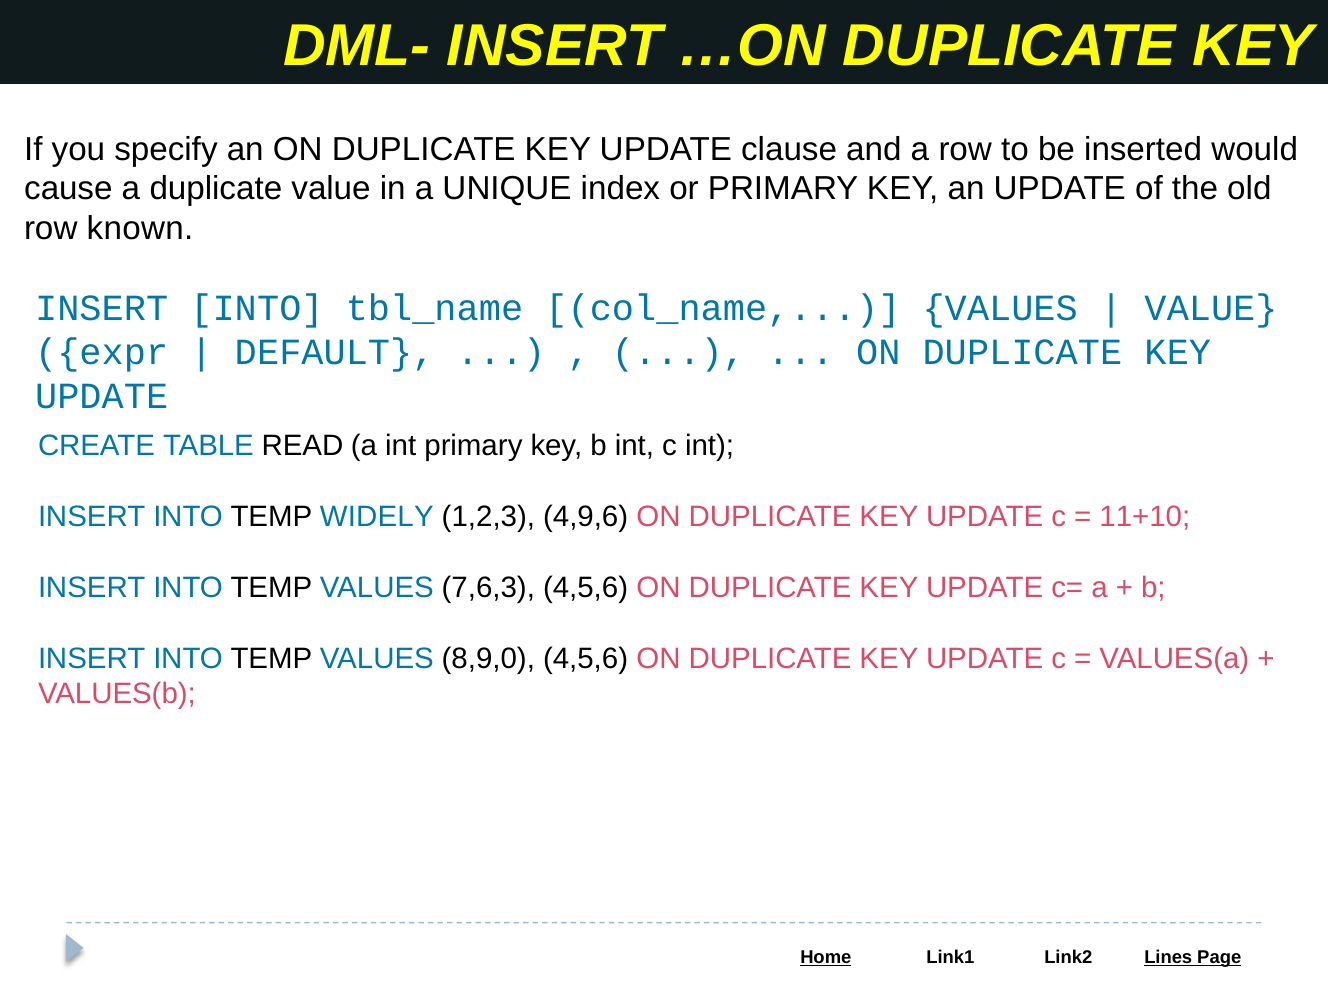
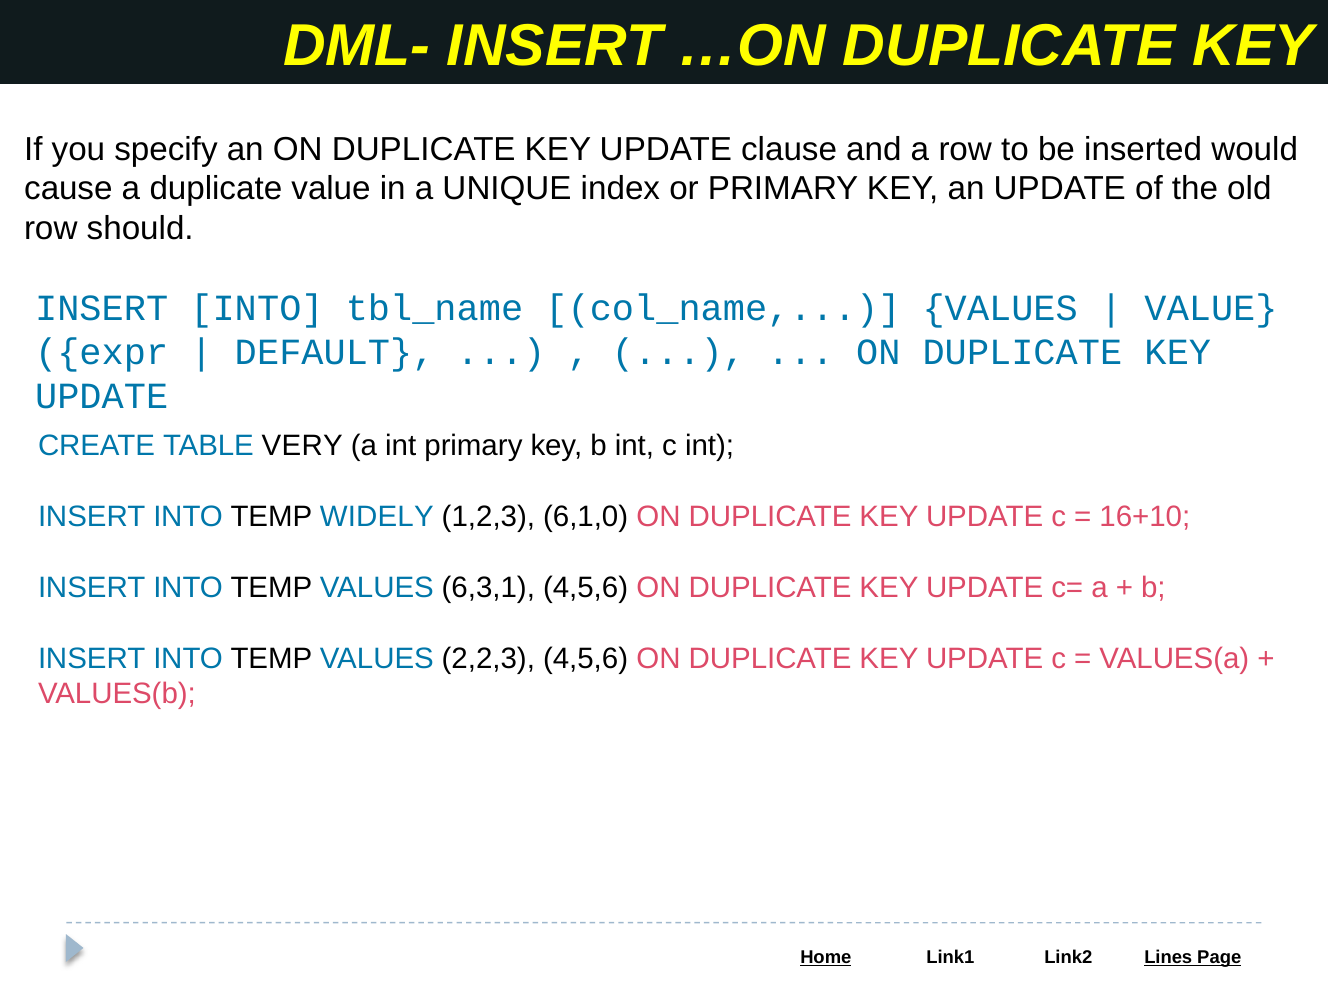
known: known -> should
READ: READ -> VERY
4,9,6: 4,9,6 -> 6,1,0
11+10: 11+10 -> 16+10
7,6,3: 7,6,3 -> 6,3,1
8,9,0: 8,9,0 -> 2,2,3
